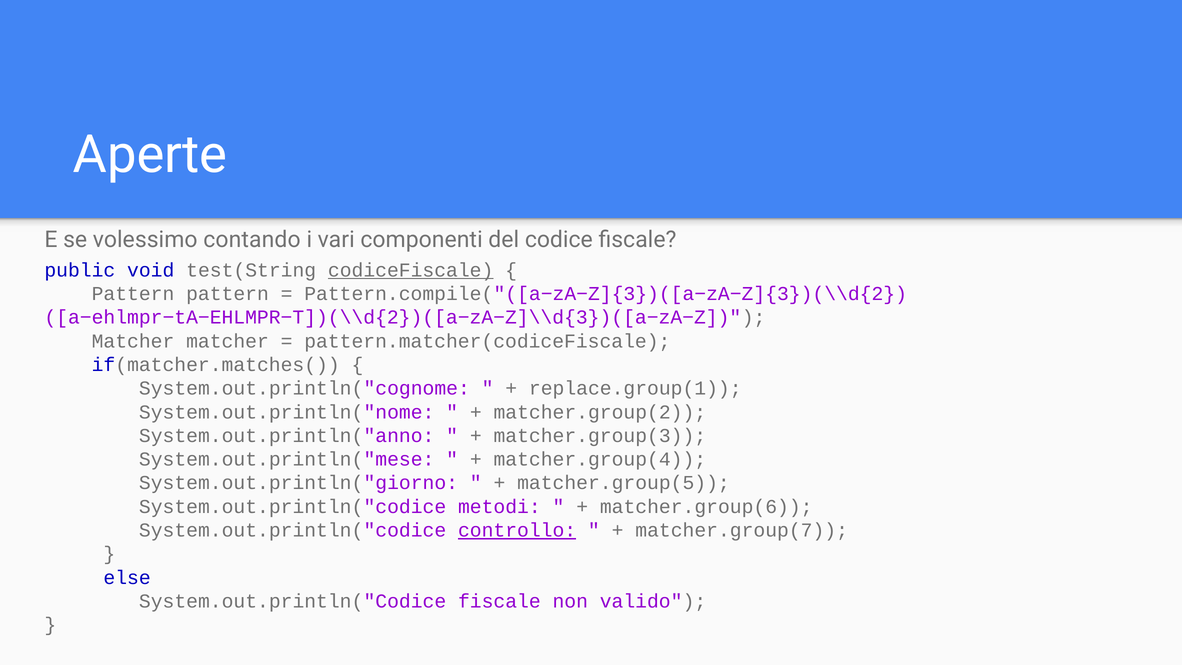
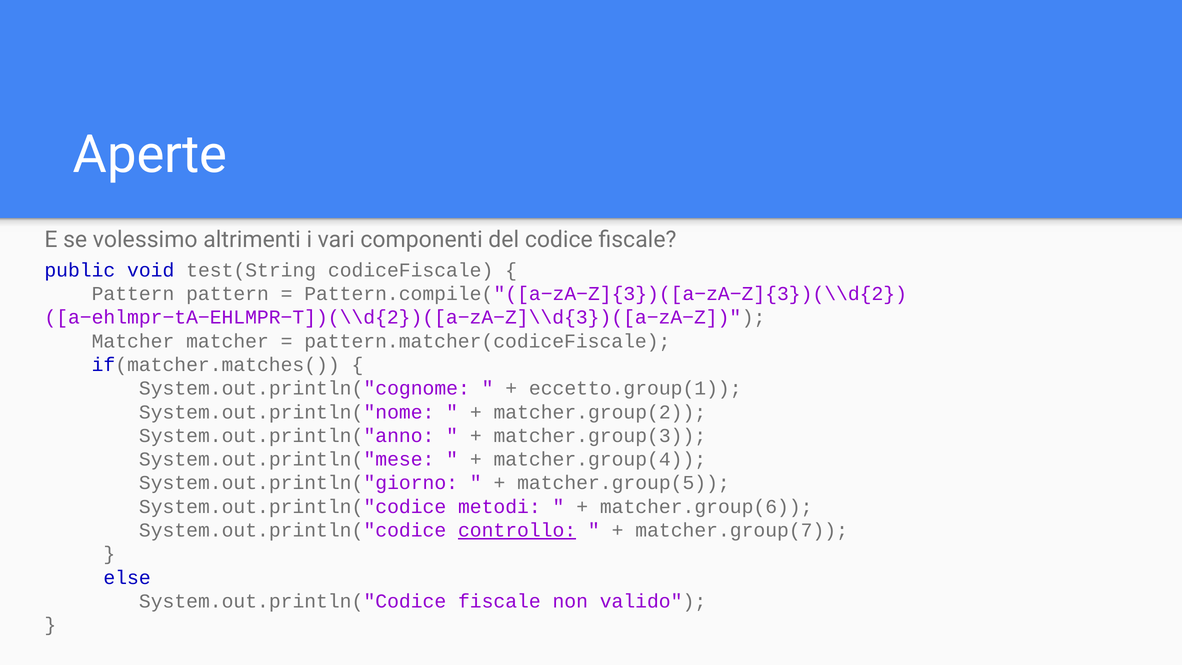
contando: contando -> altrimenti
codiceFiscale underline: present -> none
replace.group(1: replace.group(1 -> eccetto.group(1
